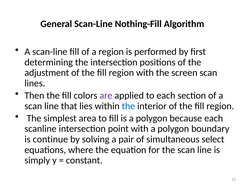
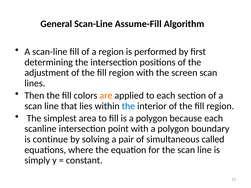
Nothing-Fill: Nothing-Fill -> Assume-Fill
are colour: purple -> orange
select: select -> called
